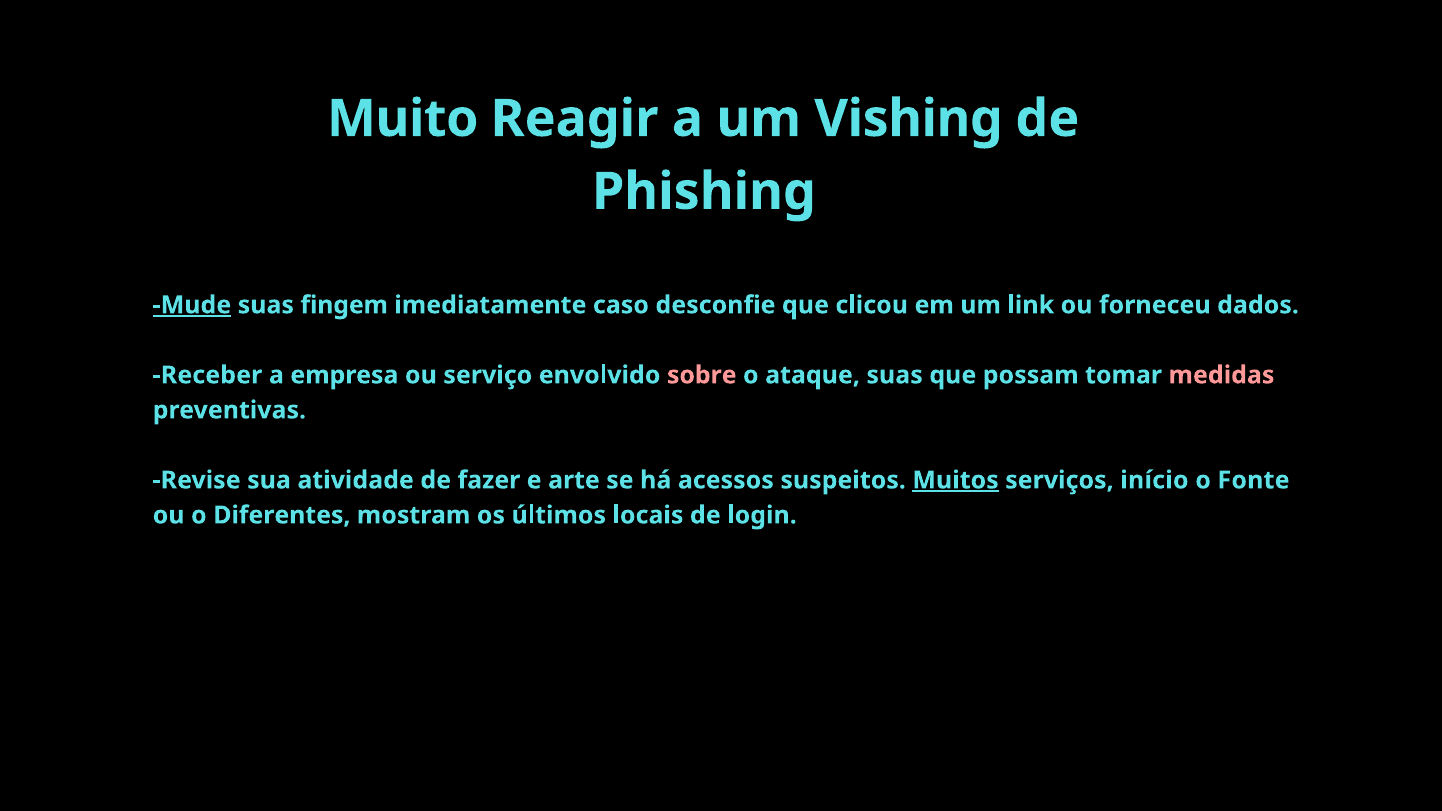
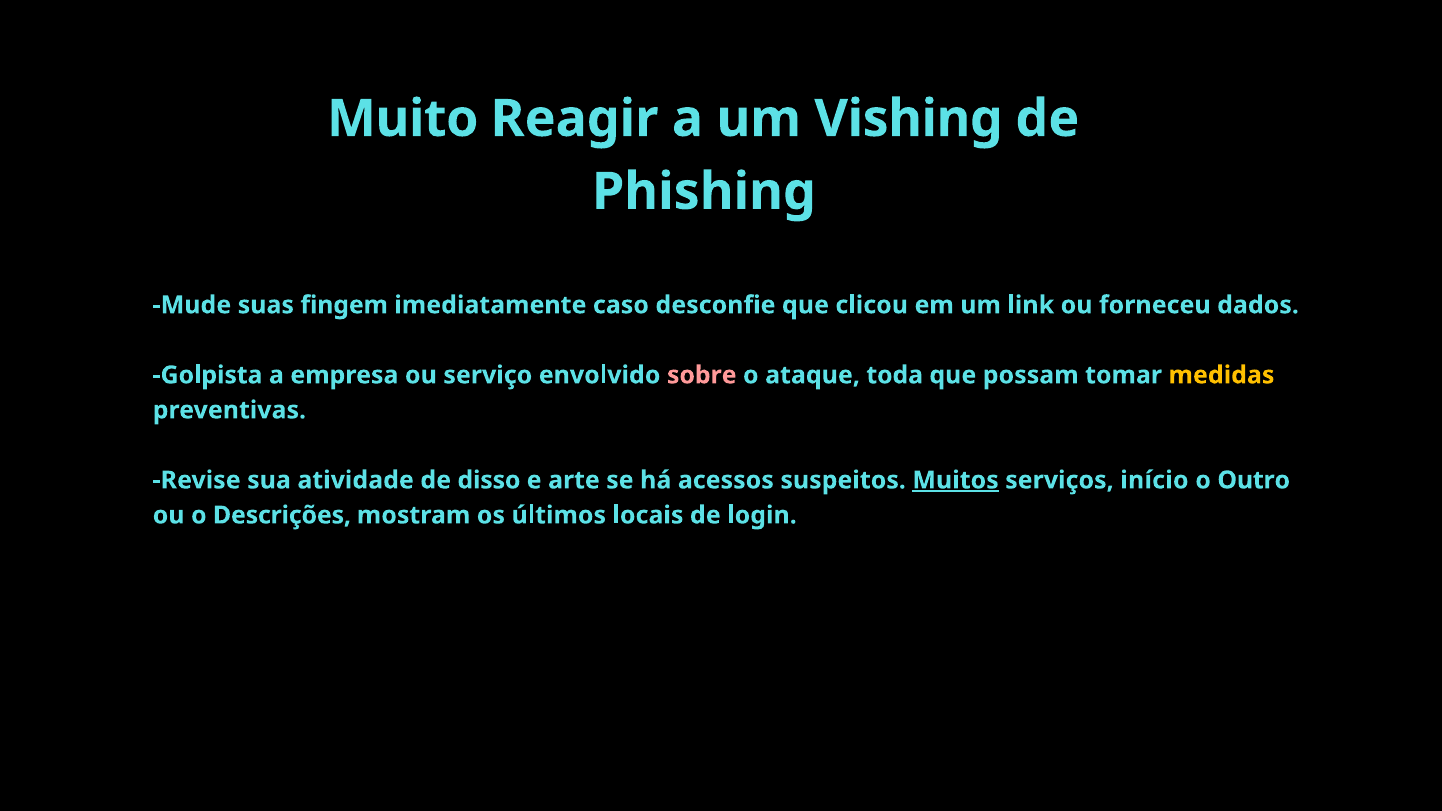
Mude underline: present -> none
Receber: Receber -> Golpista
ataque suas: suas -> toda
medidas colour: pink -> yellow
fazer: fazer -> disso
Fonte: Fonte -> Outro
Diferentes: Diferentes -> Descrições
